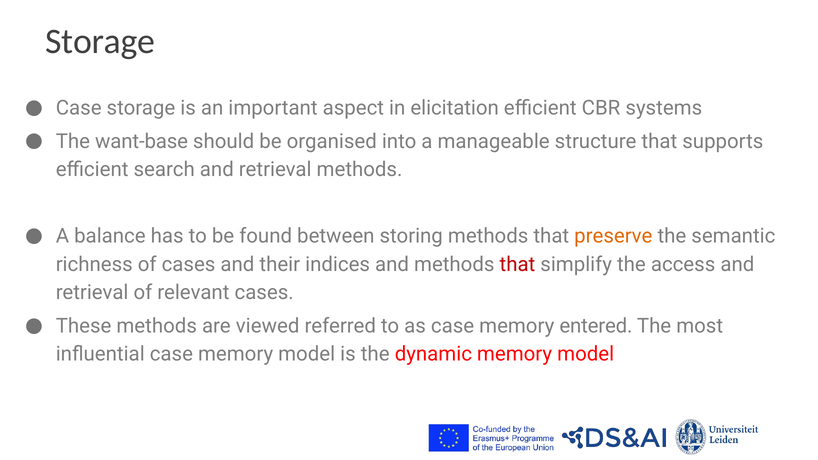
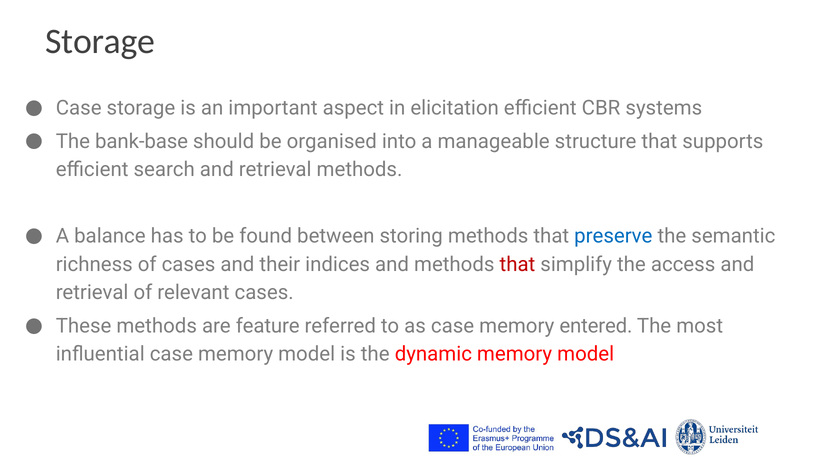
want-base: want-base -> bank-base
preserve colour: orange -> blue
viewed: viewed -> feature
